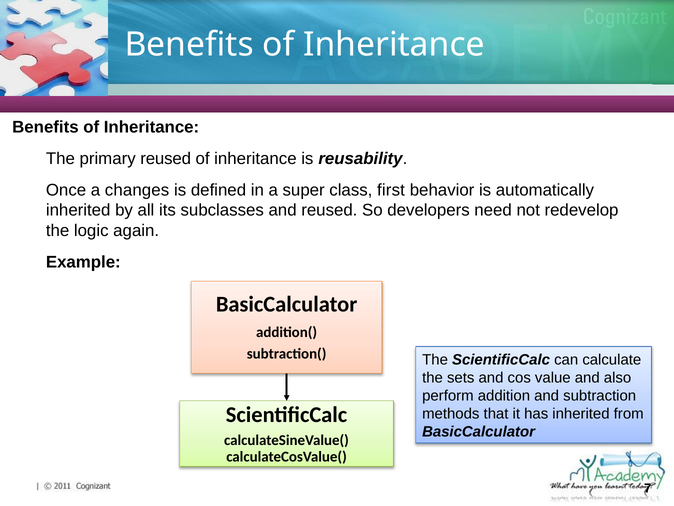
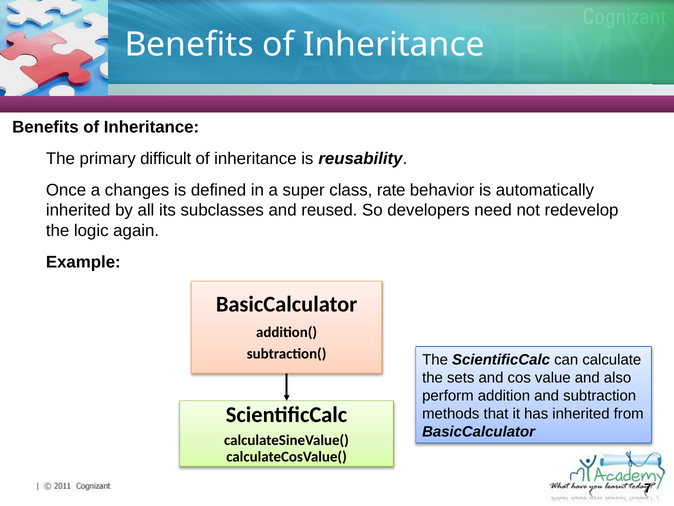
primary reused: reused -> difficult
first: first -> rate
